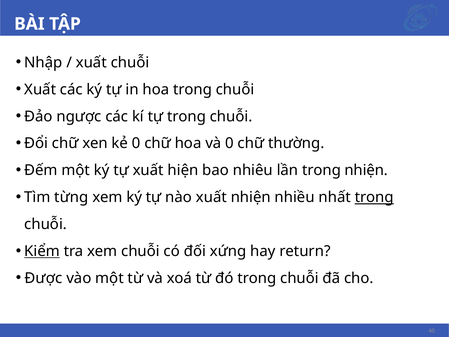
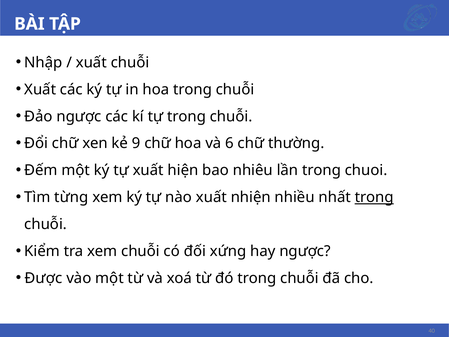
kẻ 0: 0 -> 9
và 0: 0 -> 6
trong nhiện: nhiện -> chuoi
Kiểm underline: present -> none
hay return: return -> ngược
